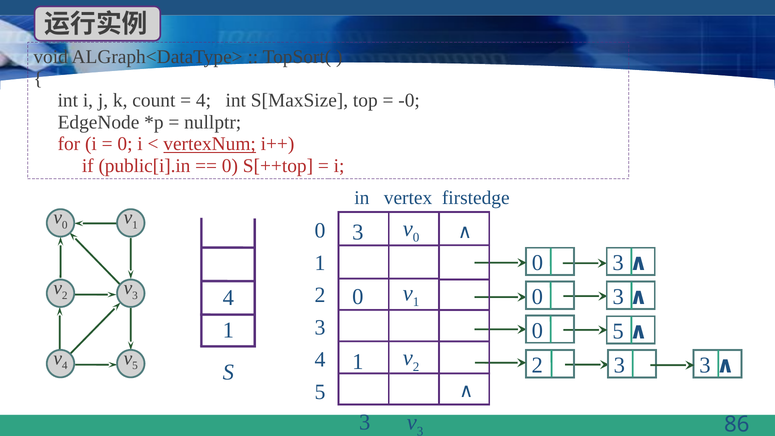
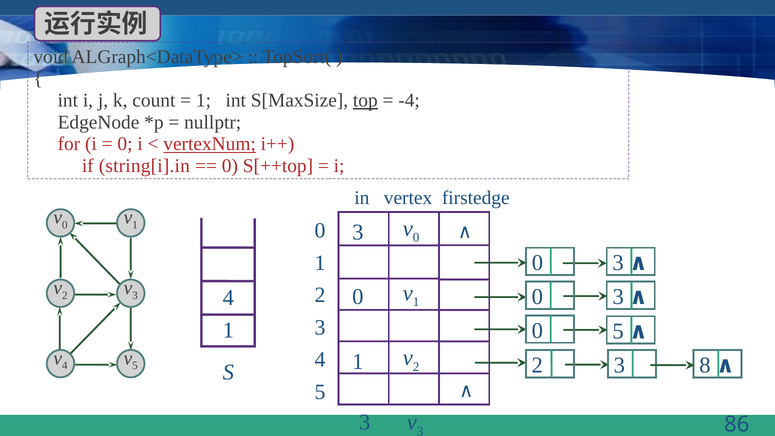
4 at (204, 100): 4 -> 1
top underline: none -> present
-0: -0 -> -4
public[i].in: public[i].in -> string[i].in
3 at (705, 365): 3 -> 8
